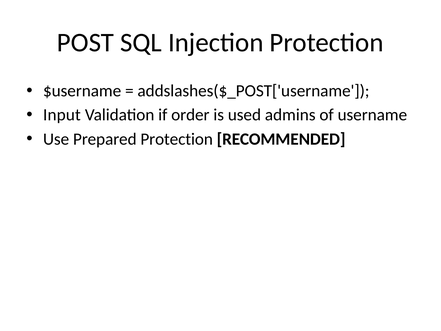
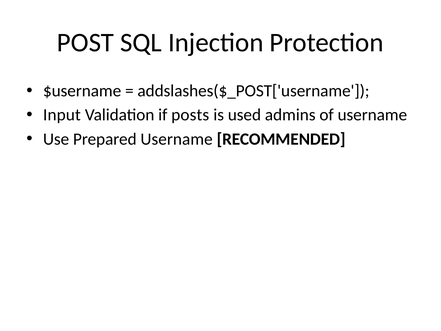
order: order -> posts
Prepared Protection: Protection -> Username
